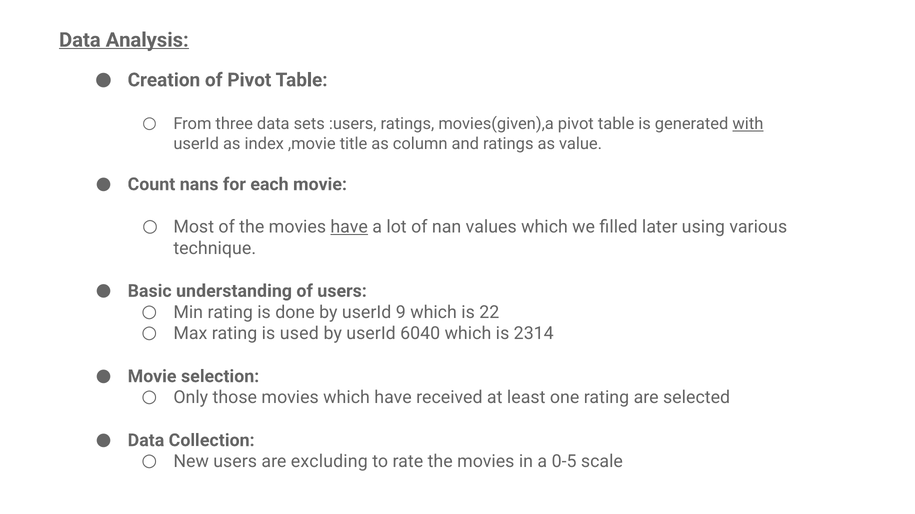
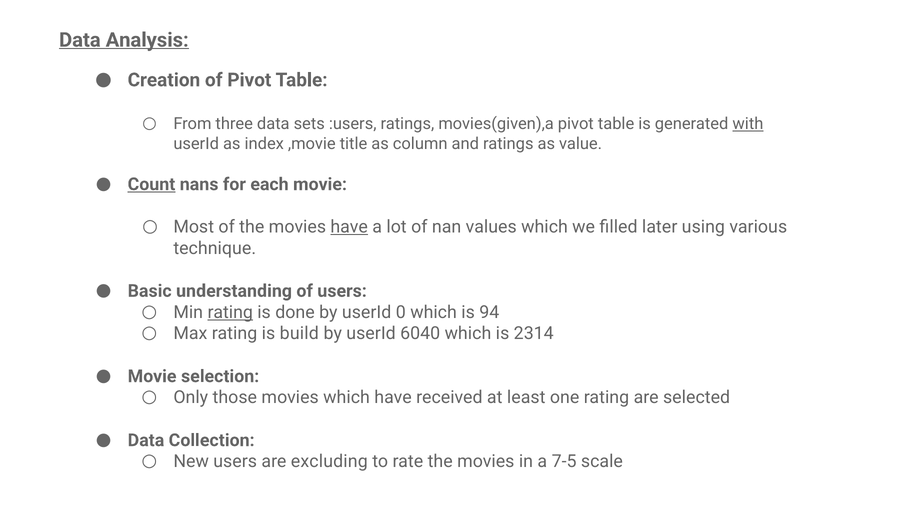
Count underline: none -> present
rating at (230, 313) underline: none -> present
9: 9 -> 0
22: 22 -> 94
used: used -> build
0-5: 0-5 -> 7-5
